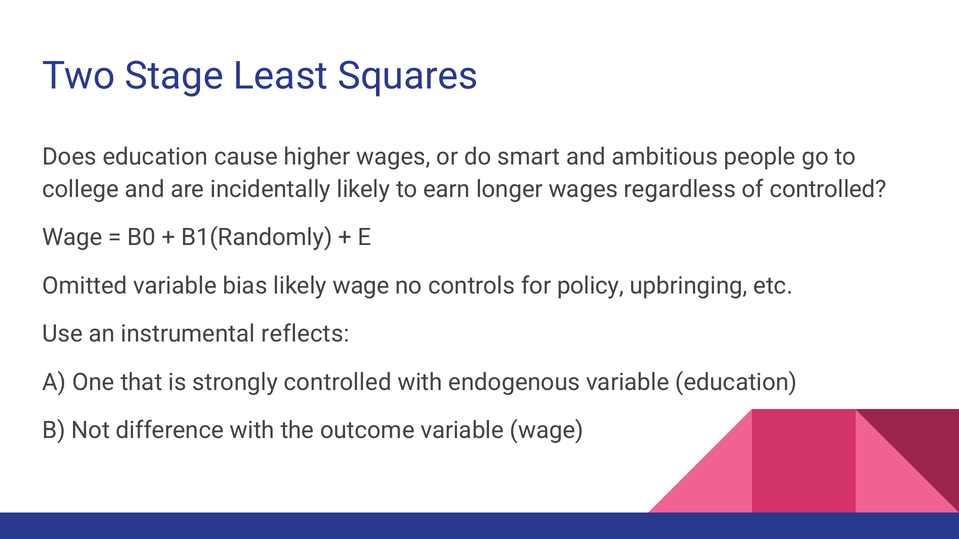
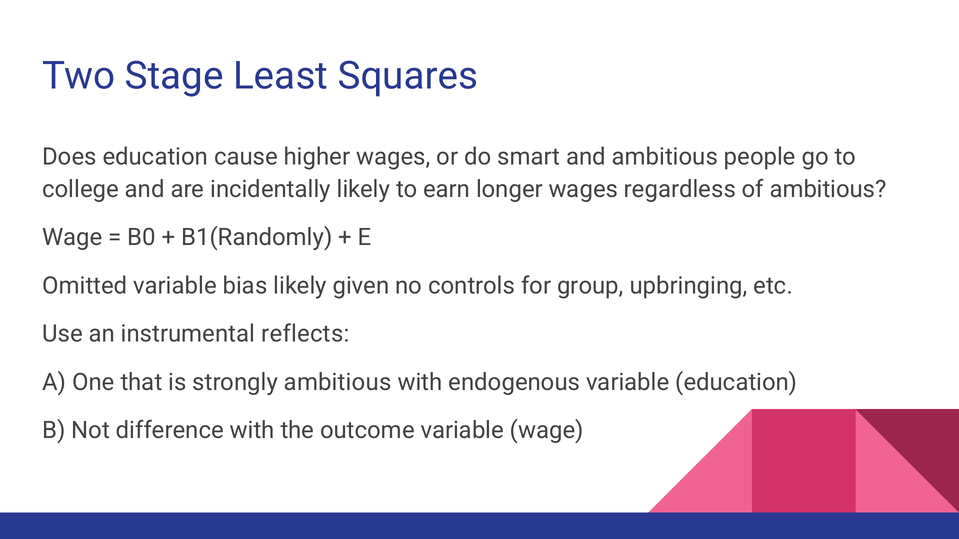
of controlled: controlled -> ambitious
likely wage: wage -> given
policy: policy -> group
strongly controlled: controlled -> ambitious
